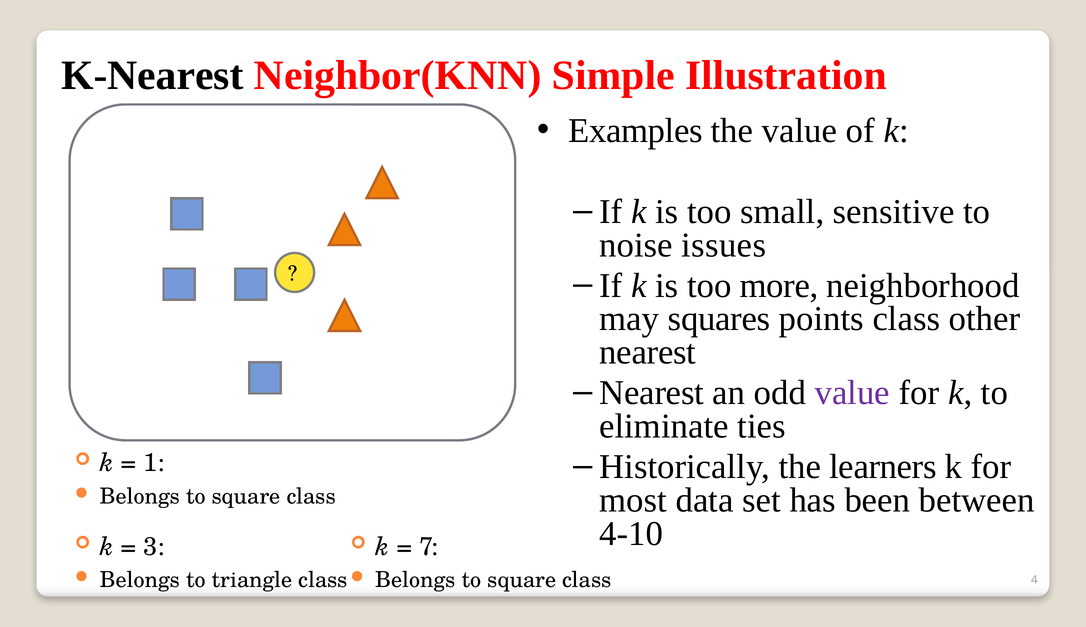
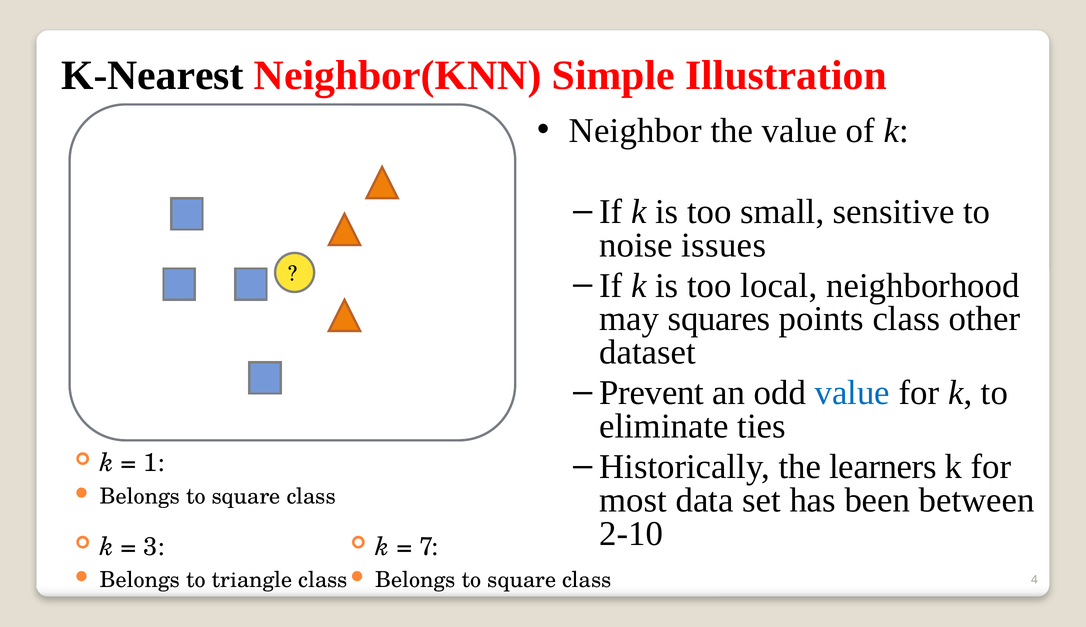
Examples: Examples -> Neighbor
more: more -> local
nearest at (648, 352): nearest -> dataset
Nearest at (652, 393): Nearest -> Prevent
value at (852, 393) colour: purple -> blue
4-10: 4-10 -> 2-10
